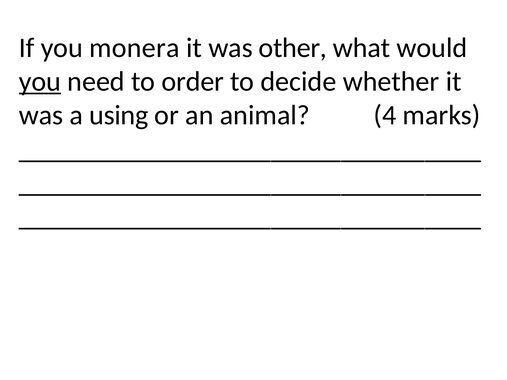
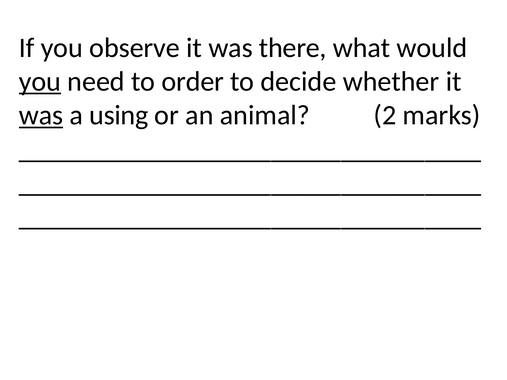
monera: monera -> observe
other: other -> there
was at (41, 115) underline: none -> present
4: 4 -> 2
